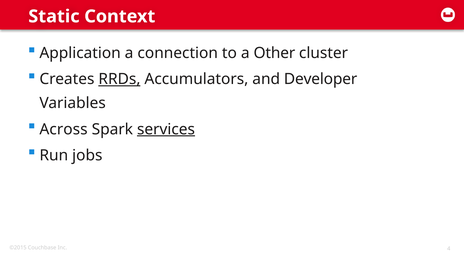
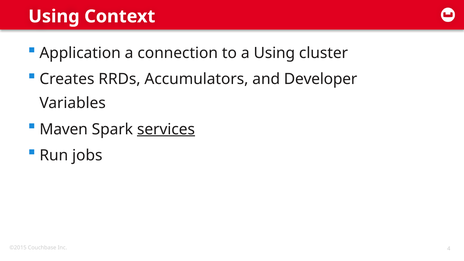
Static at (54, 16): Static -> Using
a Other: Other -> Using
RRDs underline: present -> none
Across: Across -> Maven
